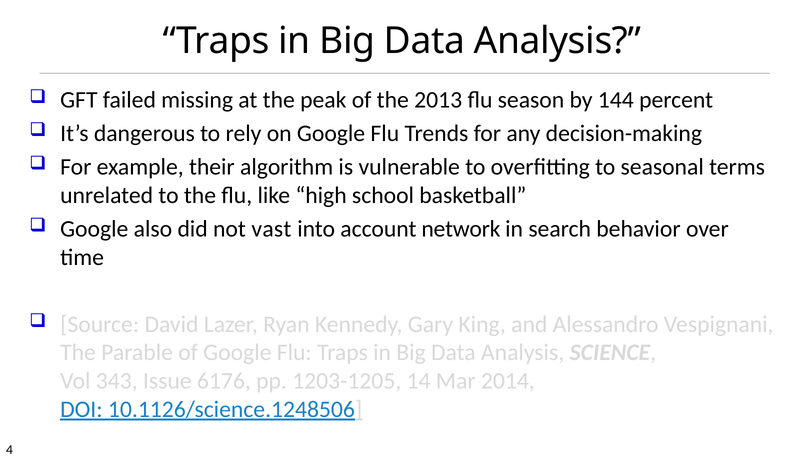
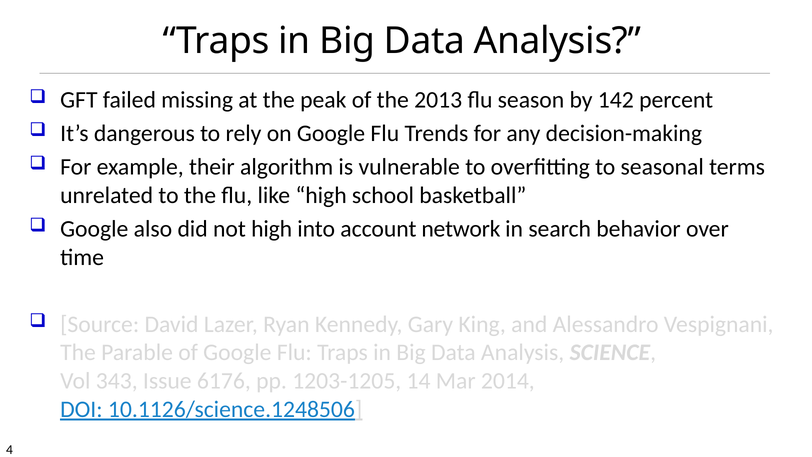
144: 144 -> 142
not vast: vast -> high
